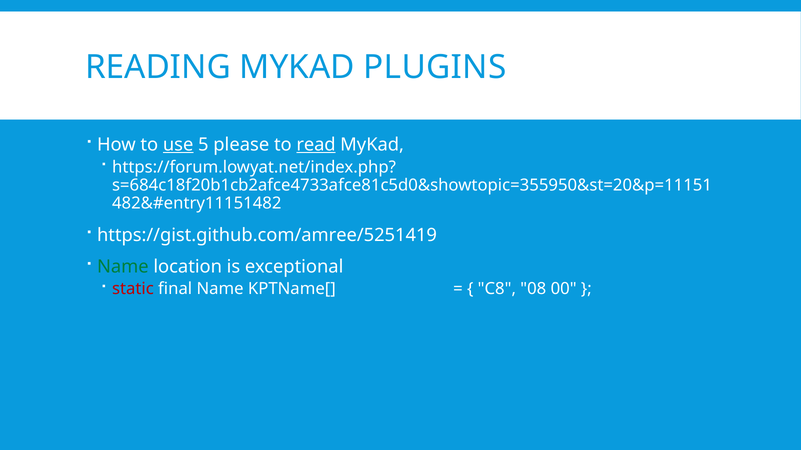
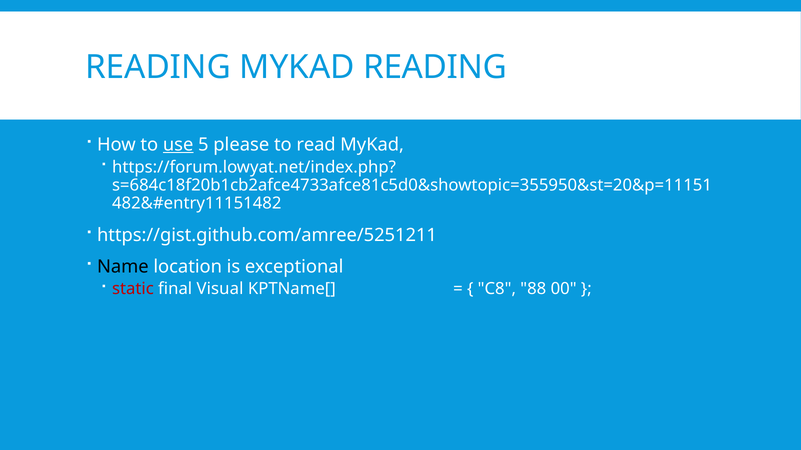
MYKAD PLUGINS: PLUGINS -> READING
read underline: present -> none
https://gist.github.com/amree/5251419: https://gist.github.com/amree/5251419 -> https://gist.github.com/amree/5251211
Name at (123, 267) colour: green -> black
final Name: Name -> Visual
08: 08 -> 88
